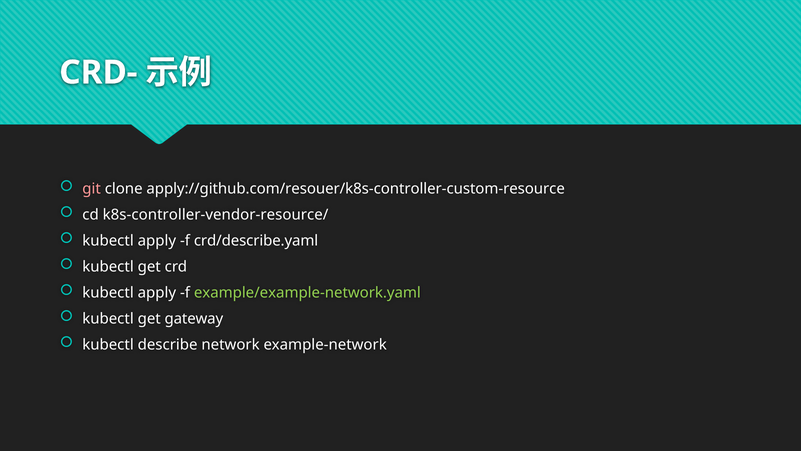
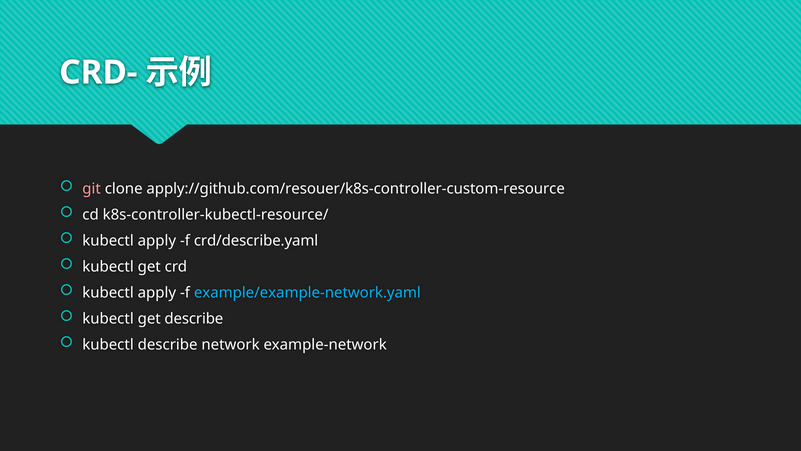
k8s-controller-vendor-resource/: k8s-controller-vendor-resource/ -> k8s-controller-kubectl-resource/
example/example-network.yaml colour: light green -> light blue
get gateway: gateway -> describe
